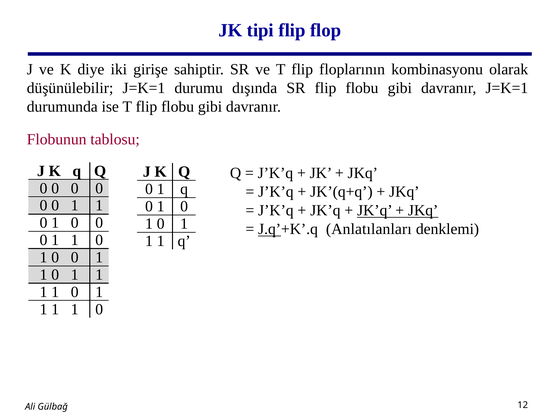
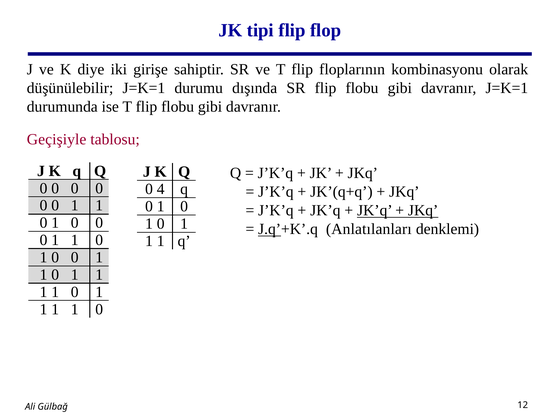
Flobunun: Flobunun -> Geçişiyle
1 at (161, 189): 1 -> 4
